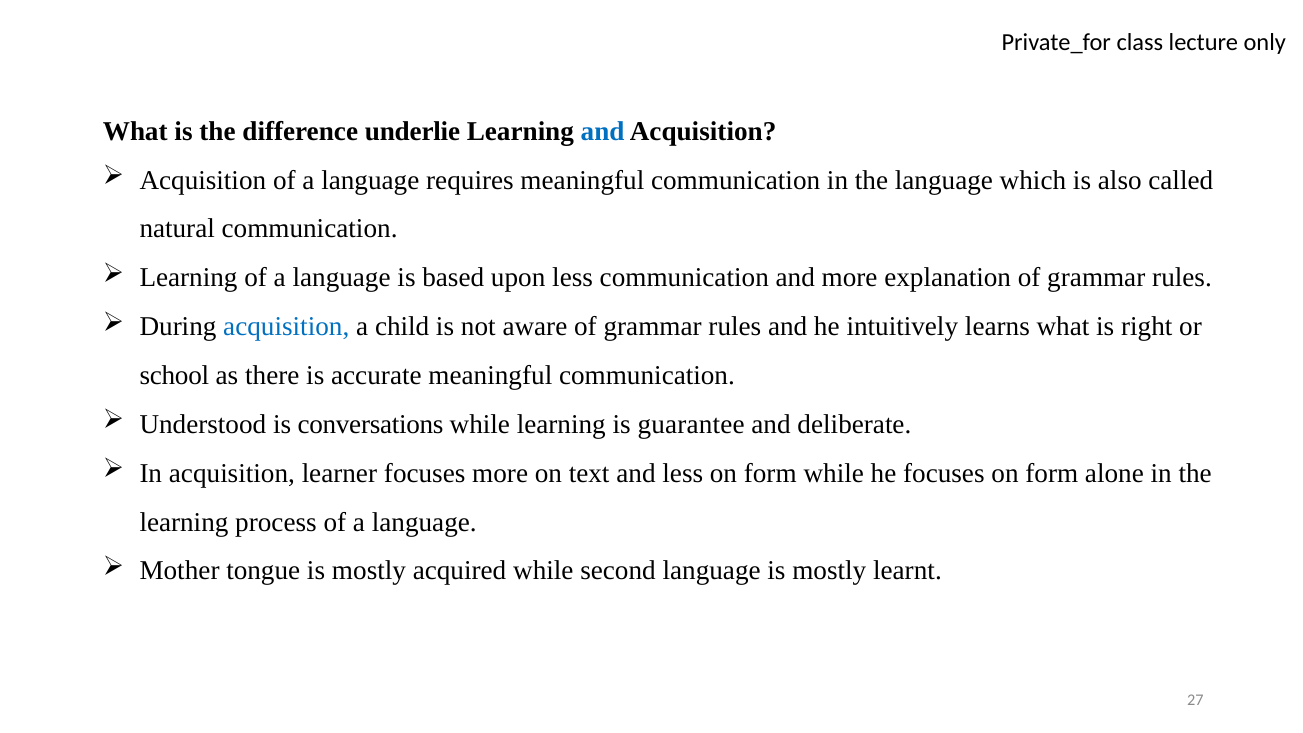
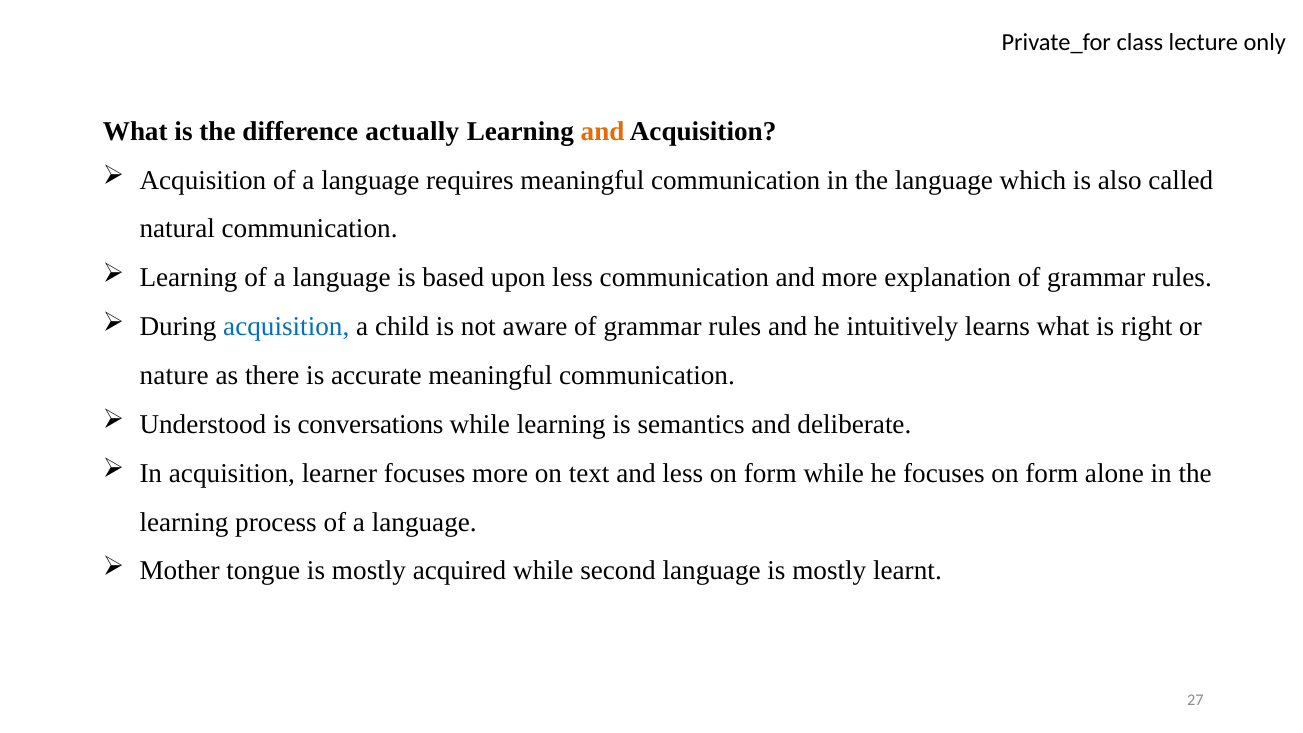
underlie: underlie -> actually
and at (603, 131) colour: blue -> orange
school: school -> nature
guarantee: guarantee -> semantics
